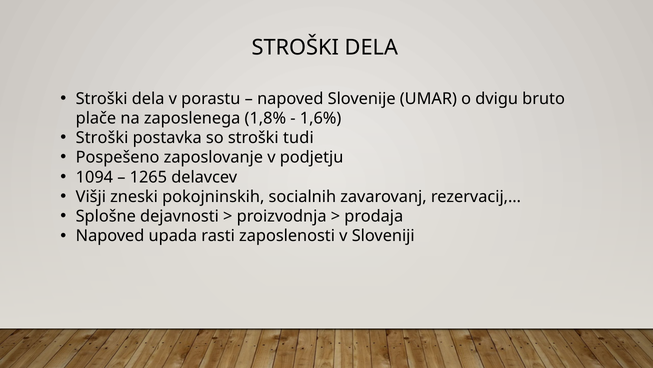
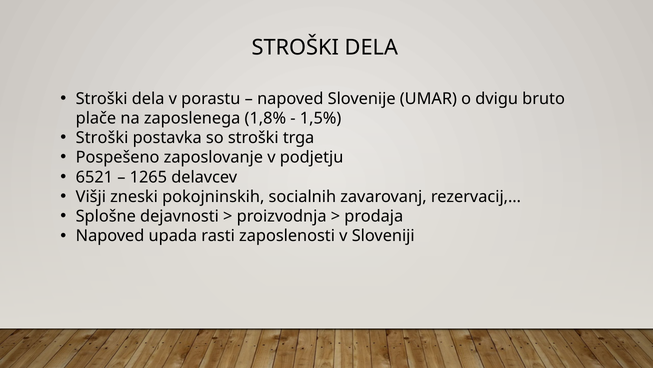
1,6%: 1,6% -> 1,5%
tudi: tudi -> trga
1094: 1094 -> 6521
